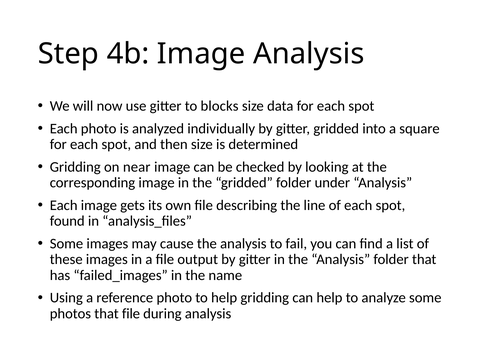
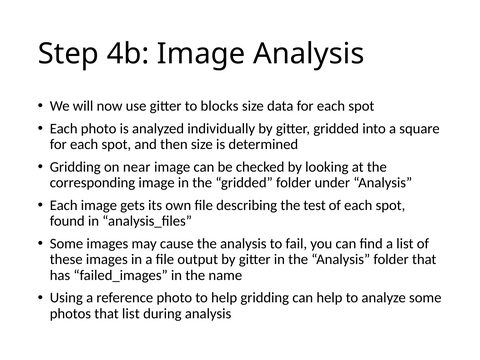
line: line -> test
that file: file -> list
